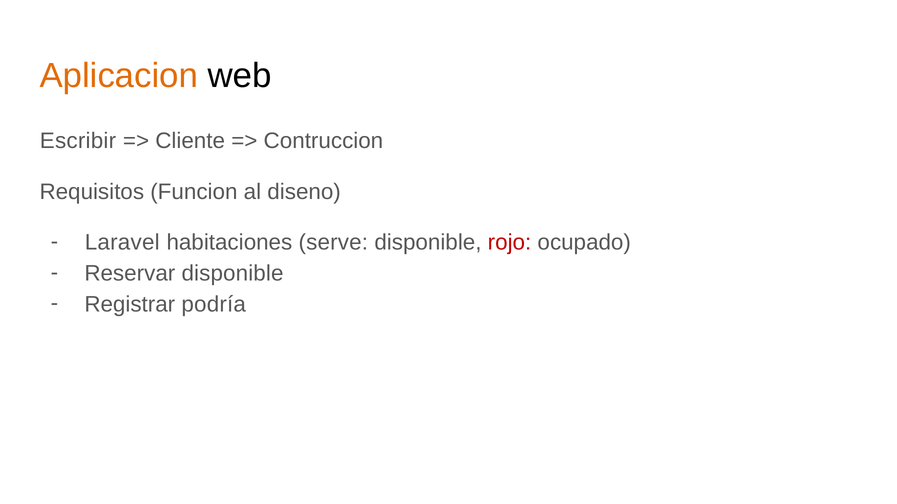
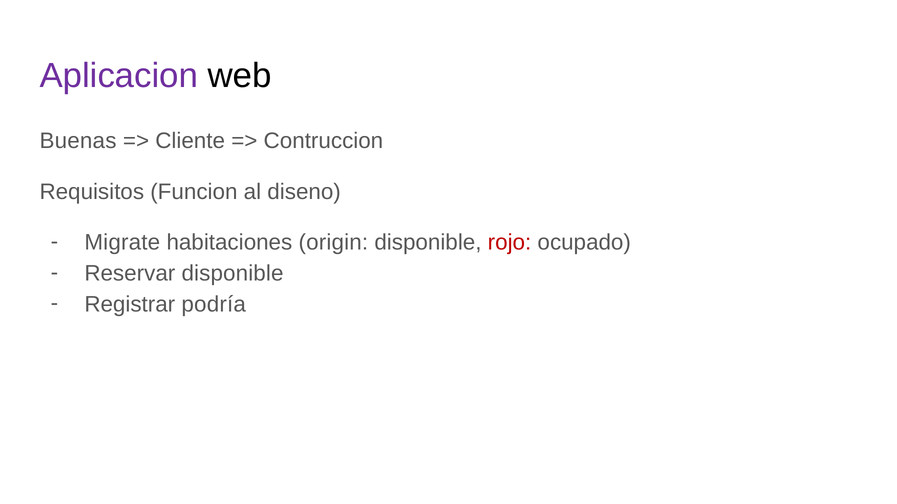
Aplicacion colour: orange -> purple
Escribir: Escribir -> Buenas
Laravel: Laravel -> Migrate
serve: serve -> origin
